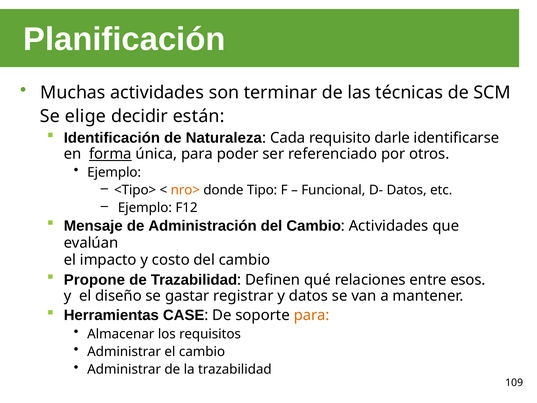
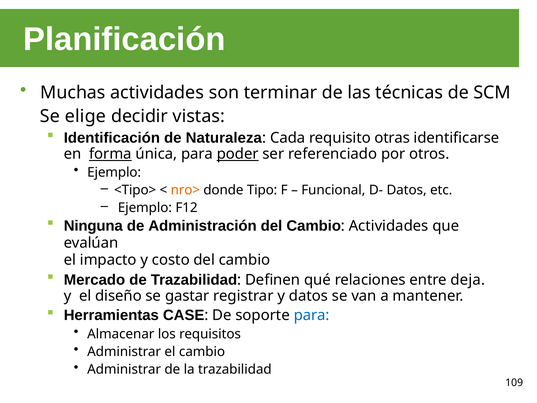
están: están -> vistas
darle: darle -> otras
poder underline: none -> present
Mensaje: Mensaje -> Ninguna
Propone: Propone -> Mercado
esos: esos -> deja
para at (312, 315) colour: orange -> blue
